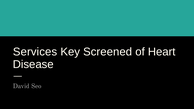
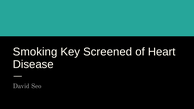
Services: Services -> Smoking
